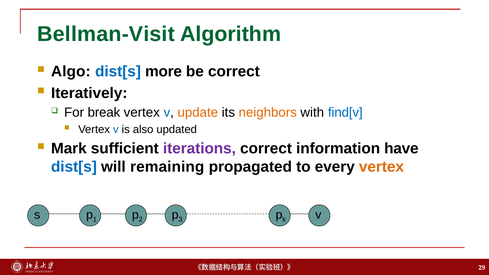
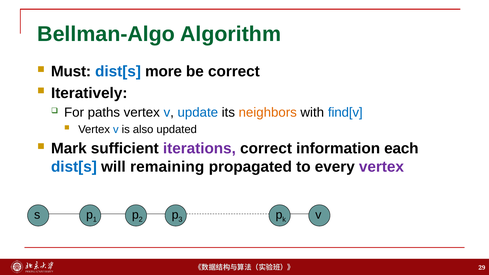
Bellman-Visit: Bellman-Visit -> Bellman-Algo
Algo: Algo -> Must
break: break -> paths
update colour: orange -> blue
have: have -> each
vertex at (381, 167) colour: orange -> purple
